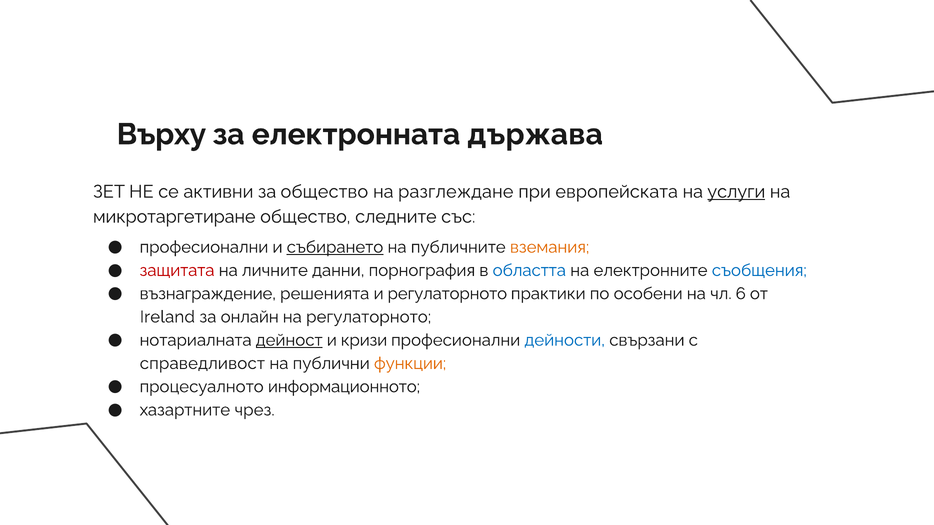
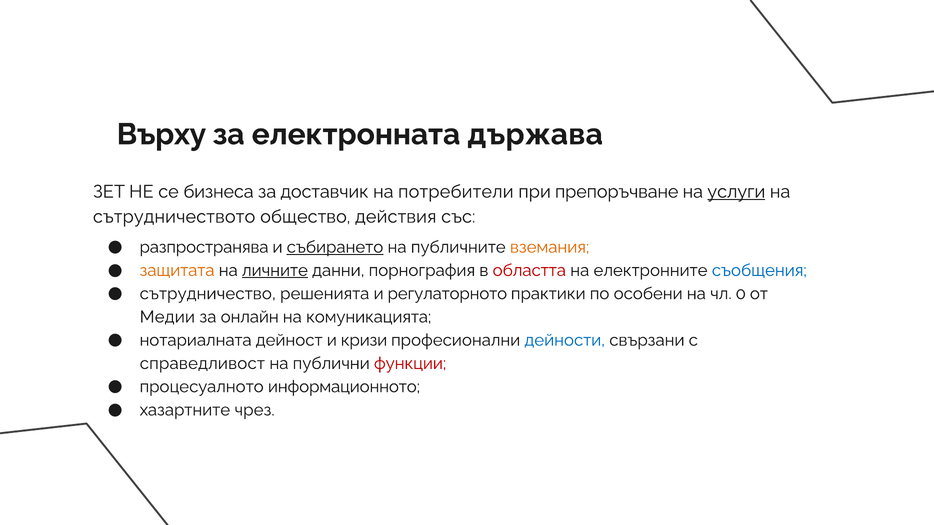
активни: активни -> бизнеса
за общество: общество -> доставчик
разглеждане: разглеждане -> потребители
европейската: европейската -> препоръчване
микротаргетиране: микротаргетиране -> сътрудничеството
следните: следните -> действия
професионални at (204, 247): професионални -> разпространява
защитата colour: red -> orange
личните underline: none -> present
областта colour: blue -> red
възнаграждение: възнаграждение -> сътрудничество
6: 6 -> 0
Ireland: Ireland -> Медии
на регулаторното: регулаторното -> комуникацията
дейност underline: present -> none
функции colour: orange -> red
